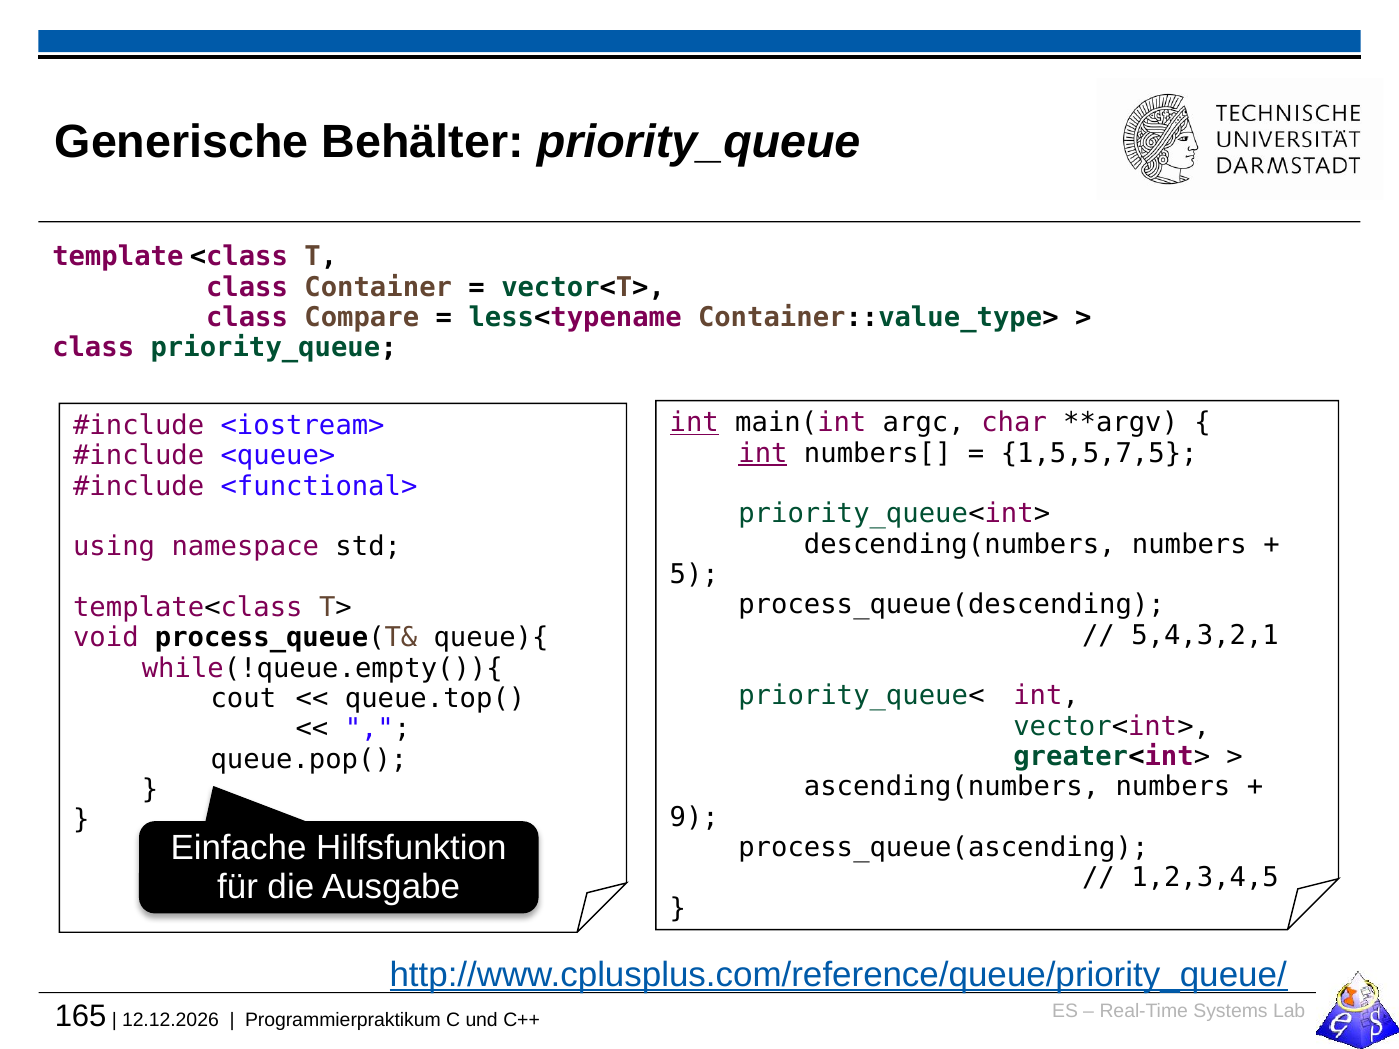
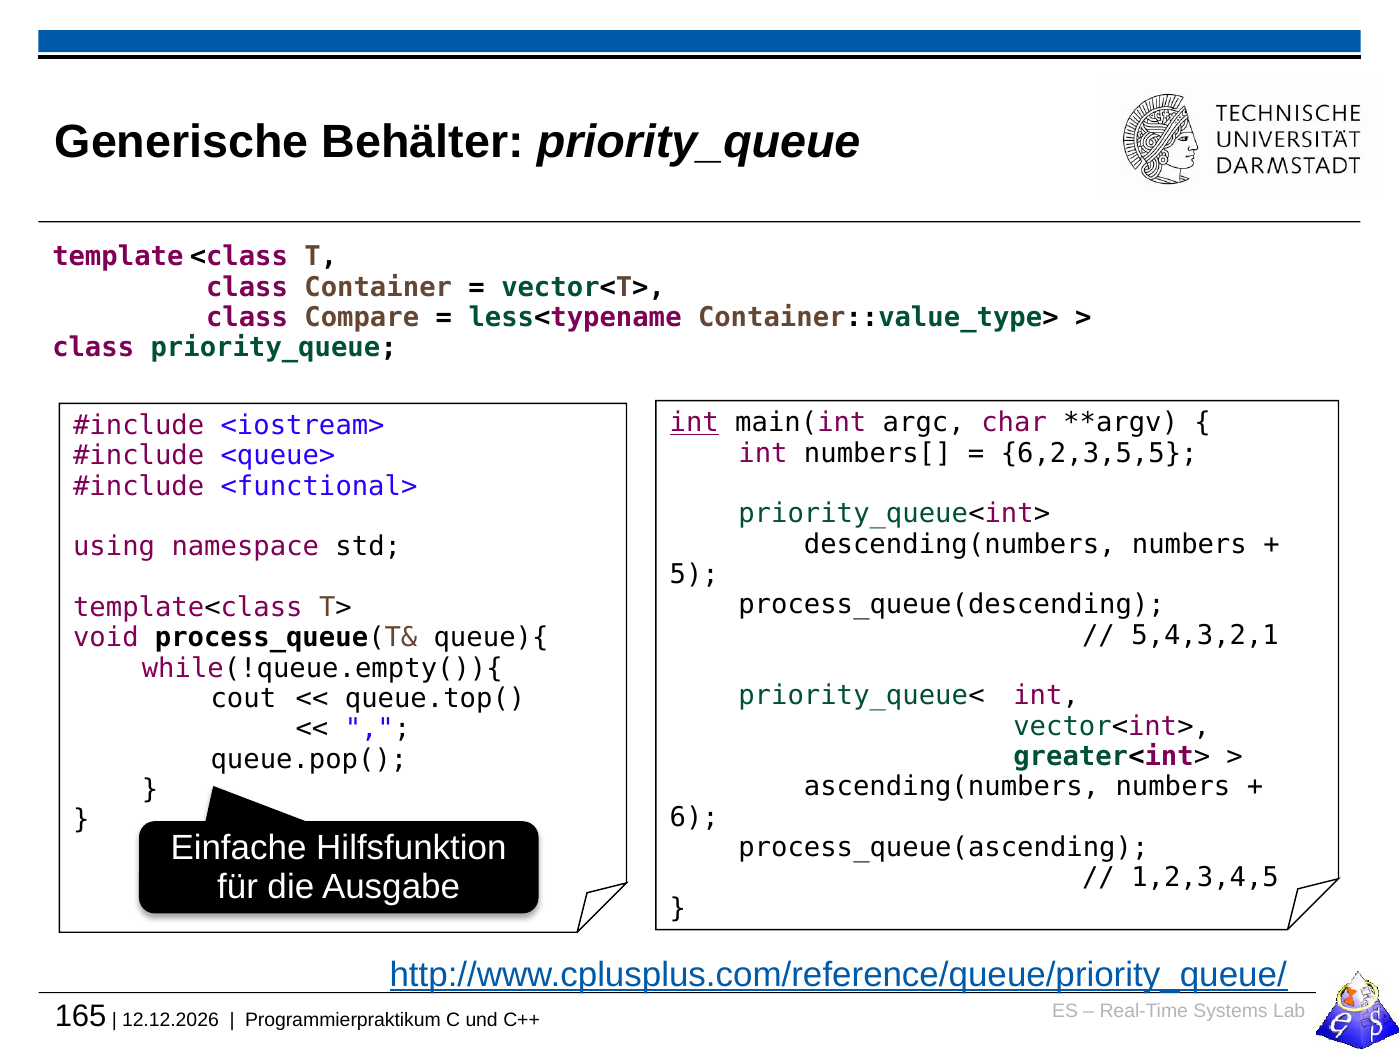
int at (763, 453) underline: present -> none
1,5,5,7,5: 1,5,5,7,5 -> 6,2,3,5,5
9: 9 -> 6
